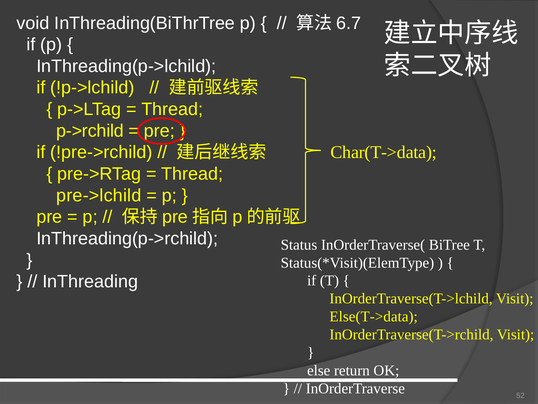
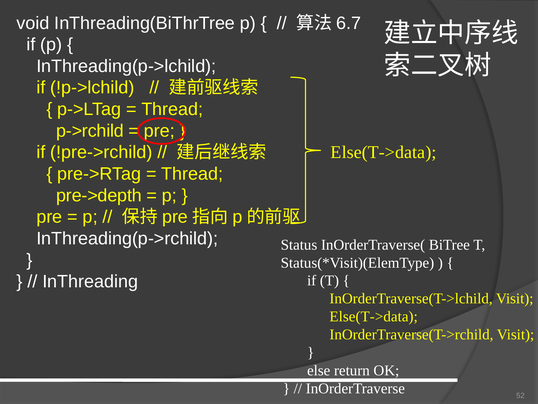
Char(T->data at (384, 152): Char(T->data -> Else(T->data
pre->lchild: pre->lchild -> pre->depth
